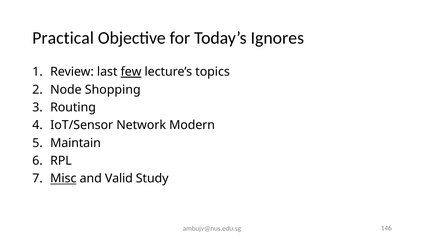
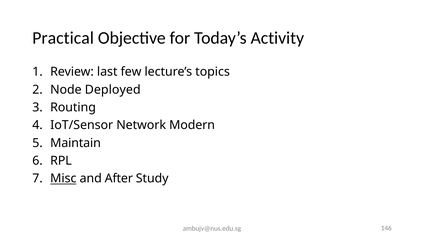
Ignores: Ignores -> Activity
few underline: present -> none
Shopping: Shopping -> Deployed
Valid: Valid -> After
